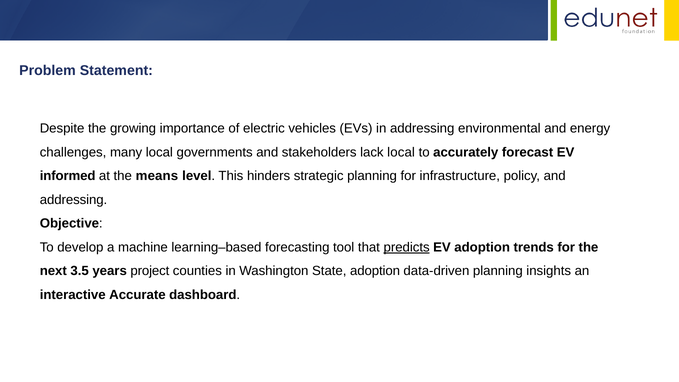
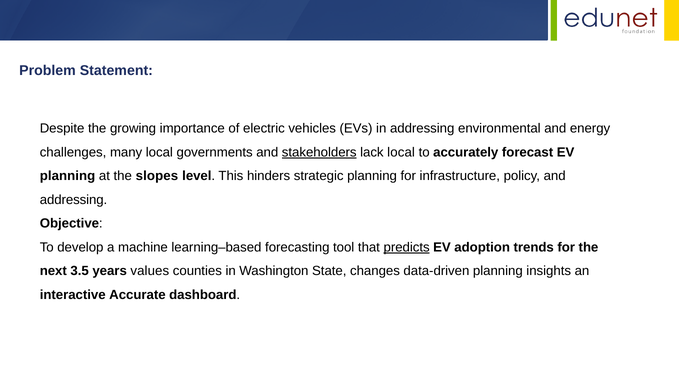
stakeholders underline: none -> present
informed at (68, 176): informed -> planning
means: means -> slopes
project: project -> values
State adoption: adoption -> changes
